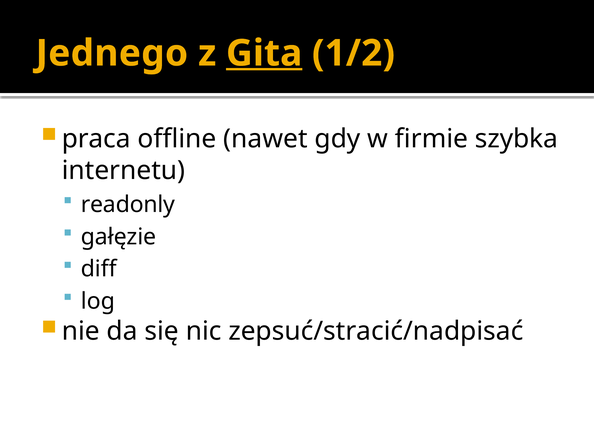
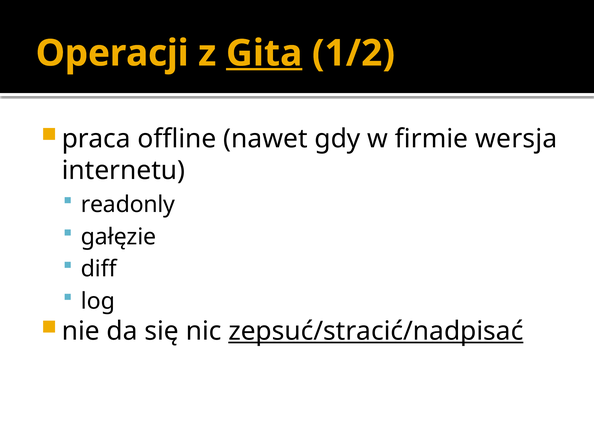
Jednego: Jednego -> Operacji
szybka: szybka -> wersja
zepsuć/stracić/nadpisać underline: none -> present
